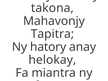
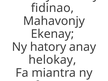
takona: takona -> fidinao
Tapitra: Tapitra -> Ekenay
